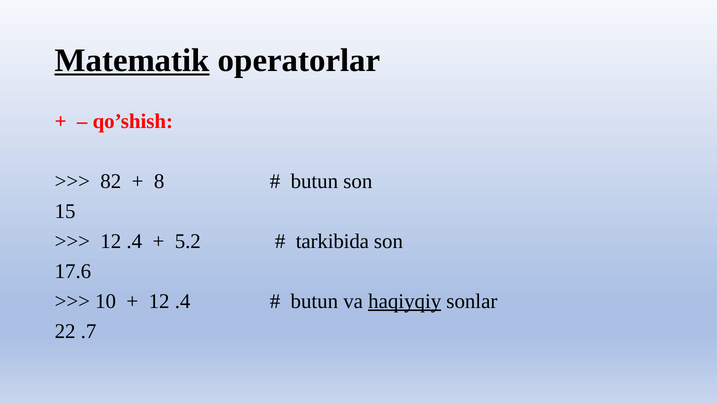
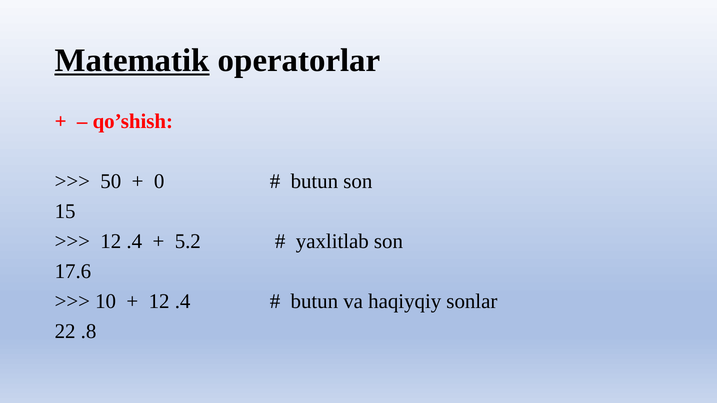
82: 82 -> 50
8: 8 -> 0
tarkibida: tarkibida -> yaxlitlab
haqiyqiy underline: present -> none
.7: .7 -> .8
